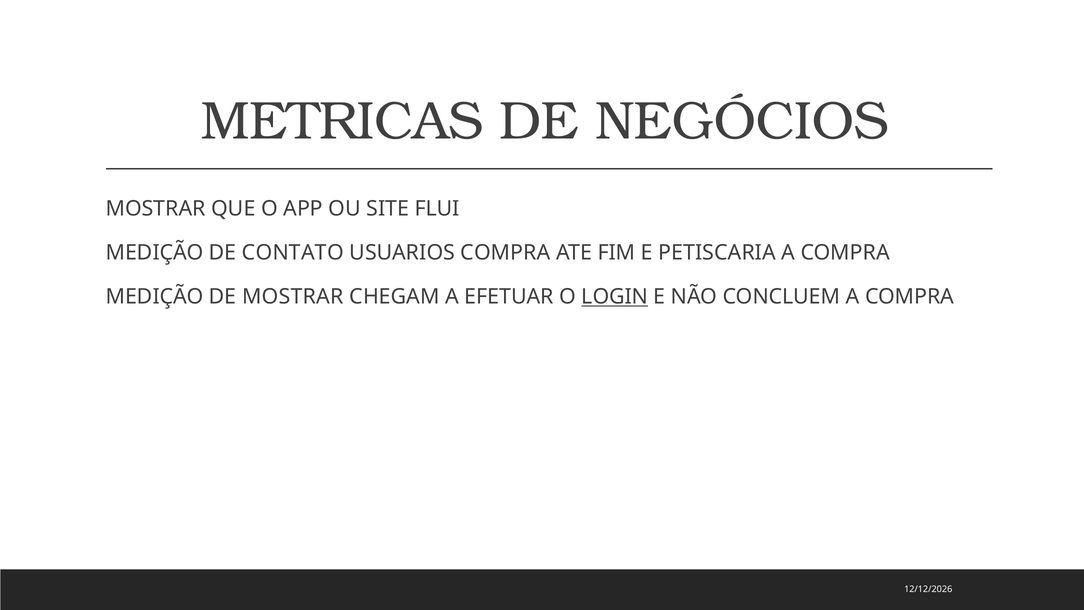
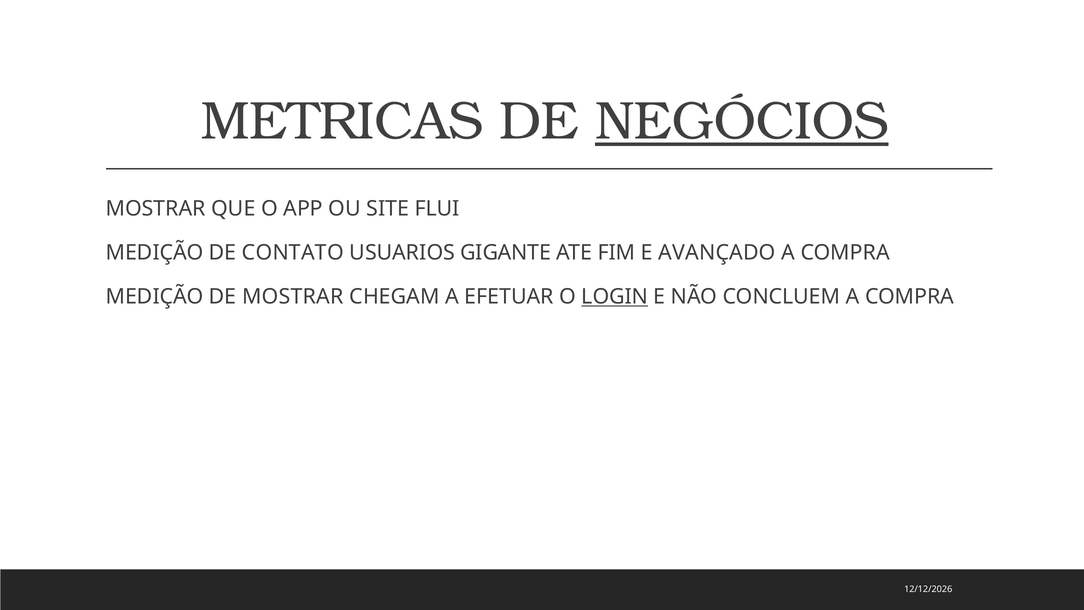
NEGÓCIOS underline: none -> present
USUARIOS COMPRA: COMPRA -> GIGANTE
PETISCARIA: PETISCARIA -> AVANÇADO
